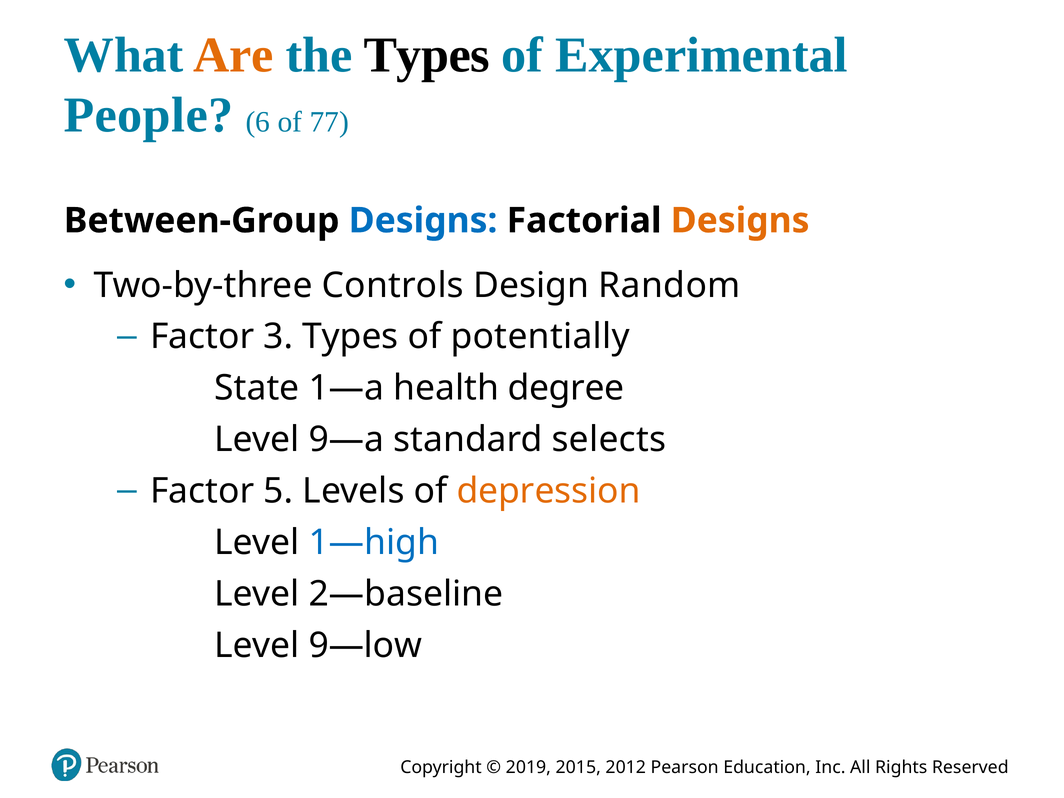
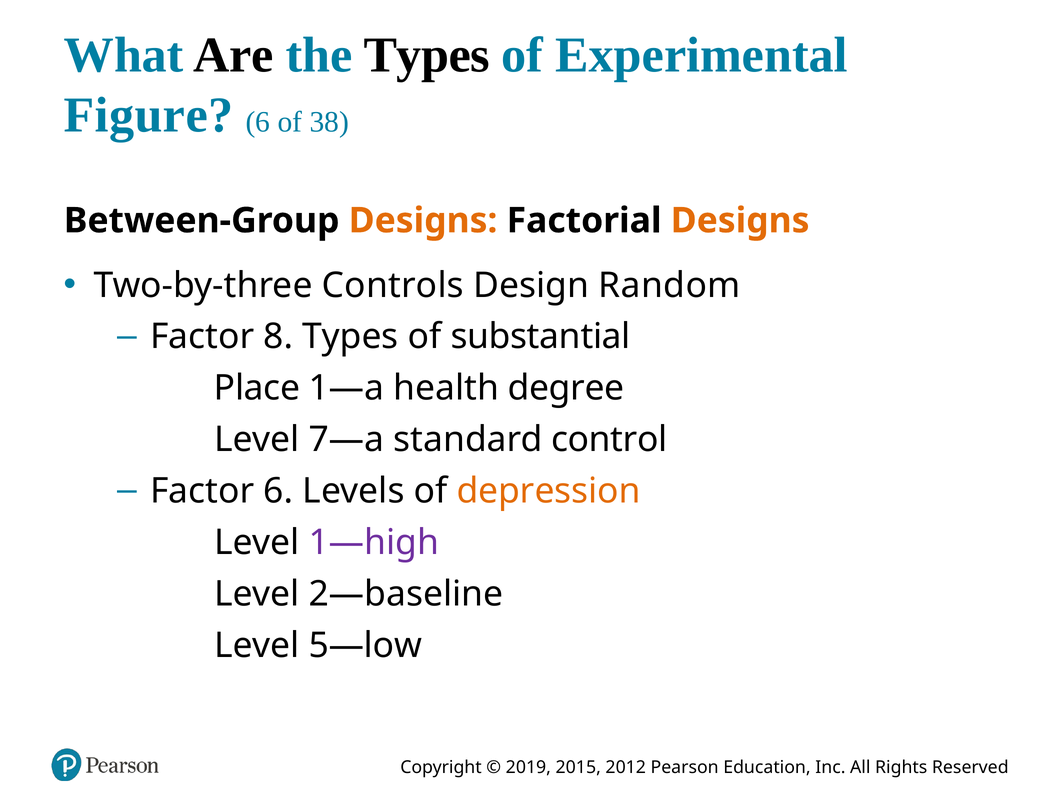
Are colour: orange -> black
People: People -> Figure
77: 77 -> 38
Designs at (423, 221) colour: blue -> orange
3: 3 -> 8
potentially: potentially -> substantial
State: State -> Place
9—a: 9—a -> 7—a
selects: selects -> control
Factor 5: 5 -> 6
1—high colour: blue -> purple
9—low: 9—low -> 5—low
